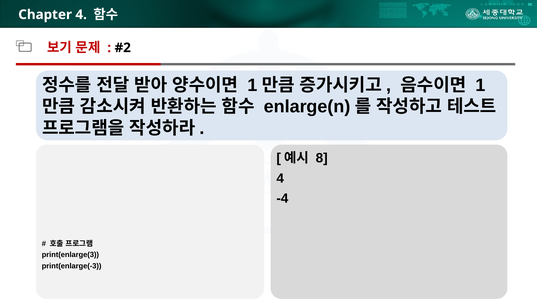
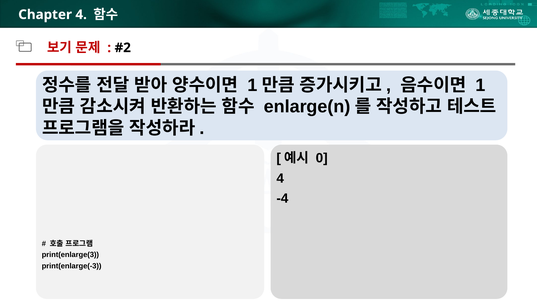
8: 8 -> 0
